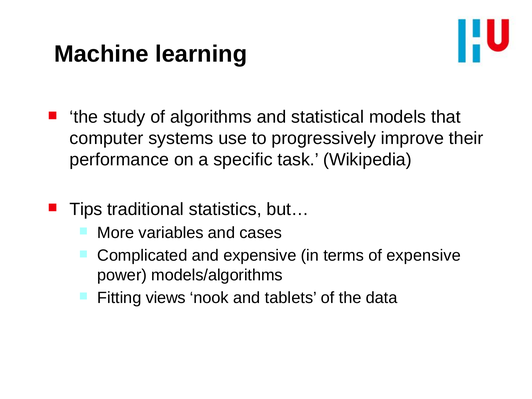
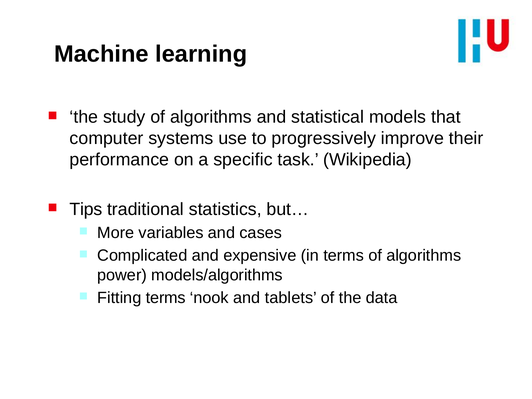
terms of expensive: expensive -> algorithms
Fitting views: views -> terms
